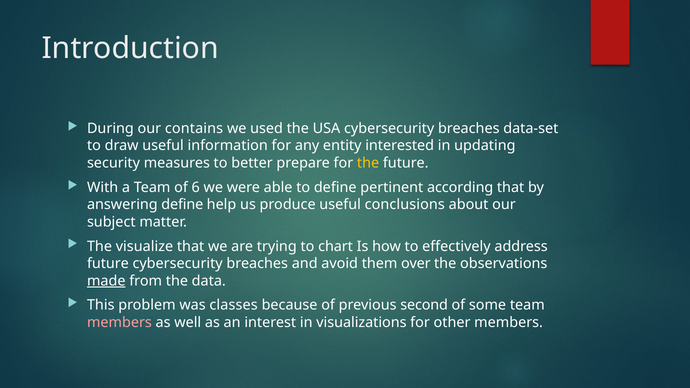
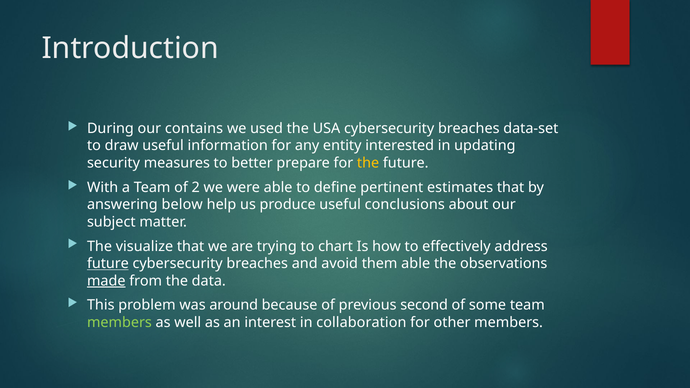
6: 6 -> 2
according: according -> estimates
answering define: define -> below
future at (108, 264) underline: none -> present
them over: over -> able
classes: classes -> around
members at (119, 323) colour: pink -> light green
visualizations: visualizations -> collaboration
